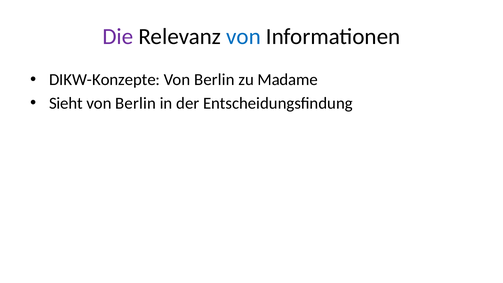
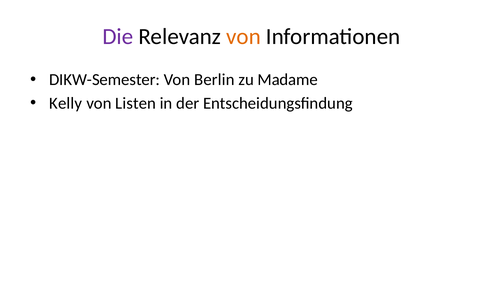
von at (244, 36) colour: blue -> orange
DIKW-Konzepte: DIKW-Konzepte -> DIKW-Semester
Sieht: Sieht -> Kelly
Berlin at (136, 103): Berlin -> Listen
